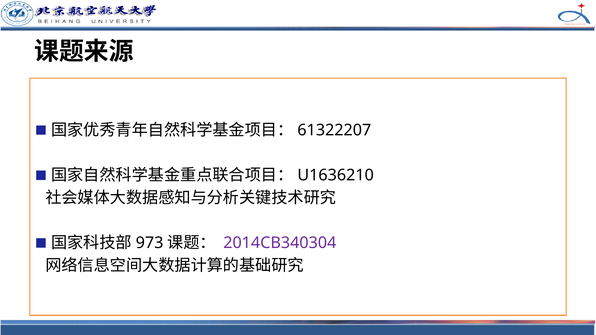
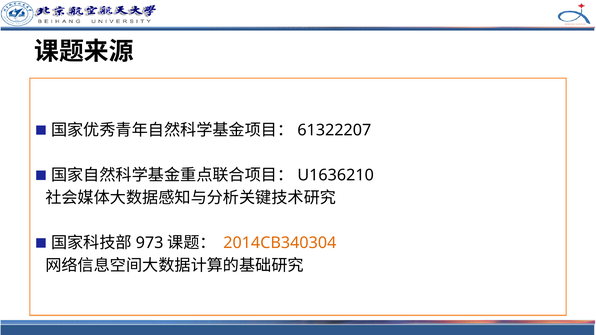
2014CB340304 colour: purple -> orange
